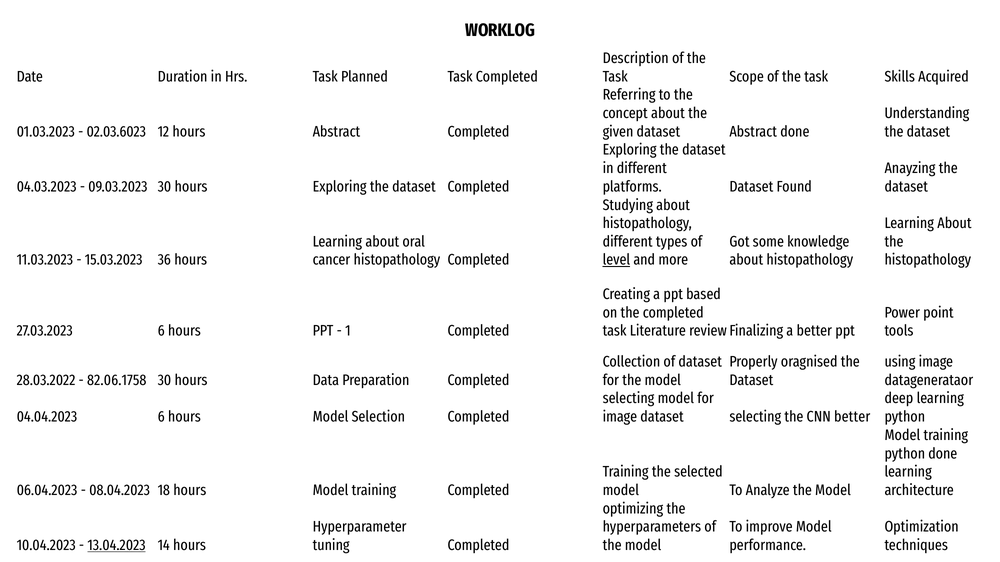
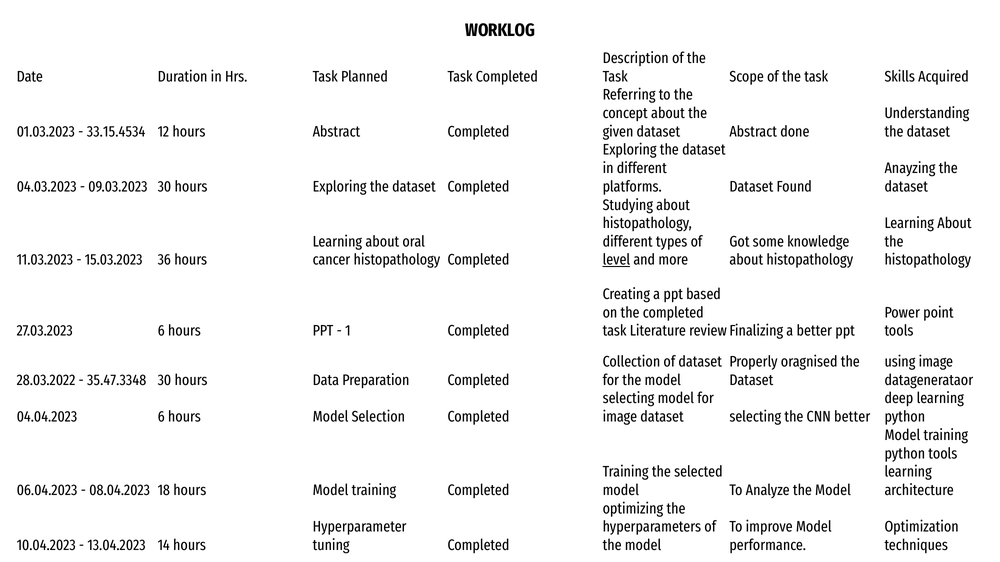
02.03.6023: 02.03.6023 -> 33.15.4534
82.06.1758: 82.06.1758 -> 35.47.3348
python done: done -> tools
13.04.2023 underline: present -> none
